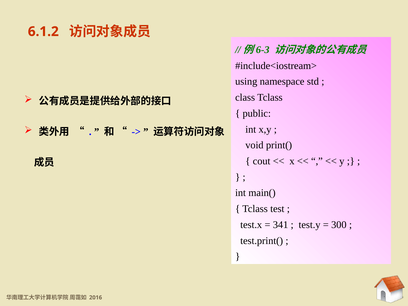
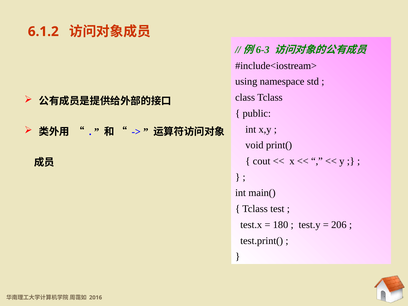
341: 341 -> 180
300: 300 -> 206
